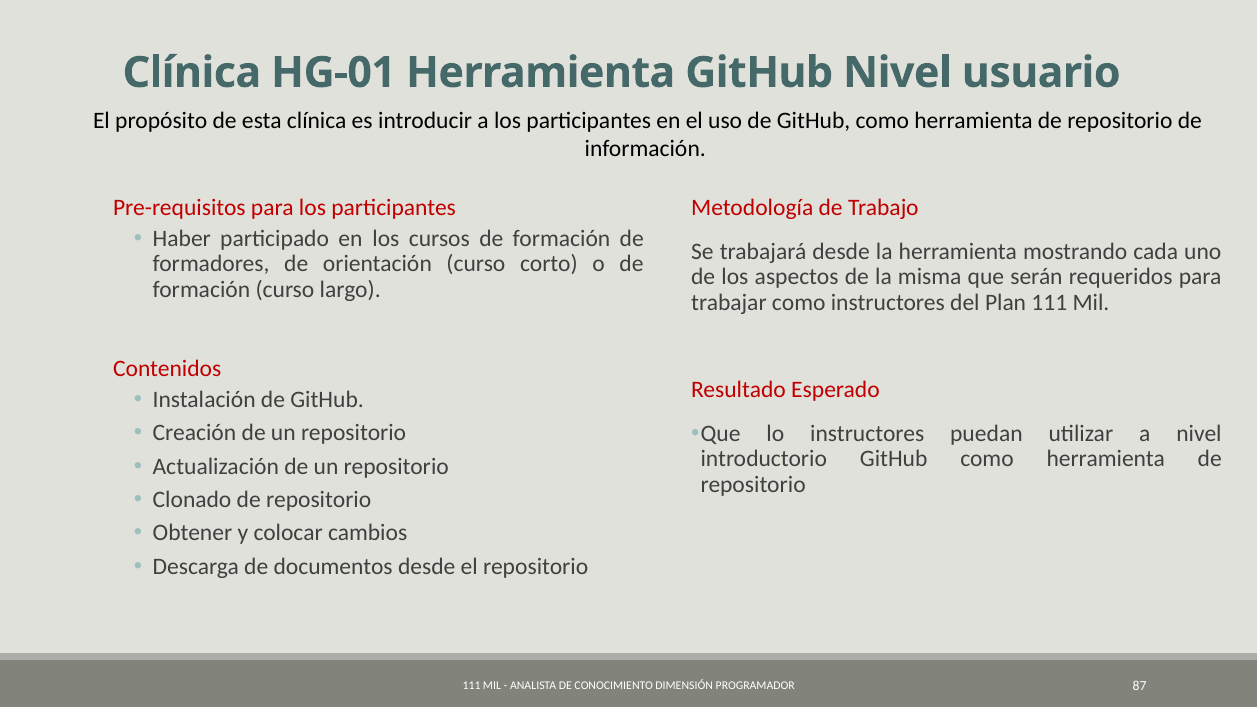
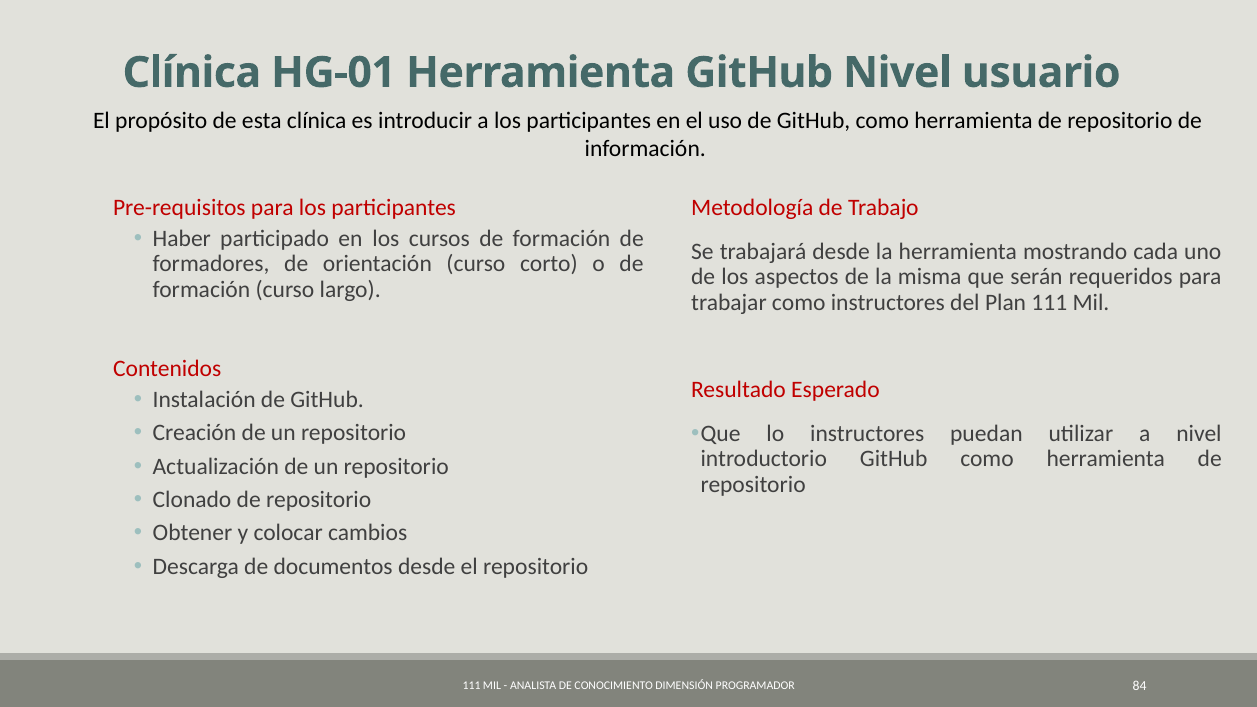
87: 87 -> 84
